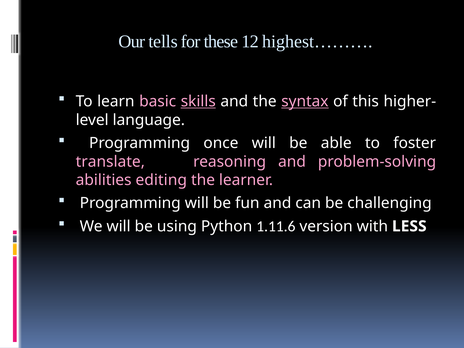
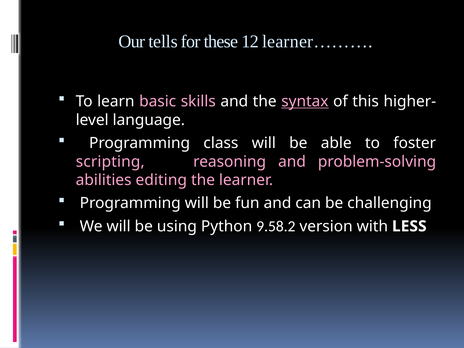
highest………: highest……… -> learner………
skills underline: present -> none
once: once -> class
translate: translate -> scripting
1.11.6: 1.11.6 -> 9.58.2
